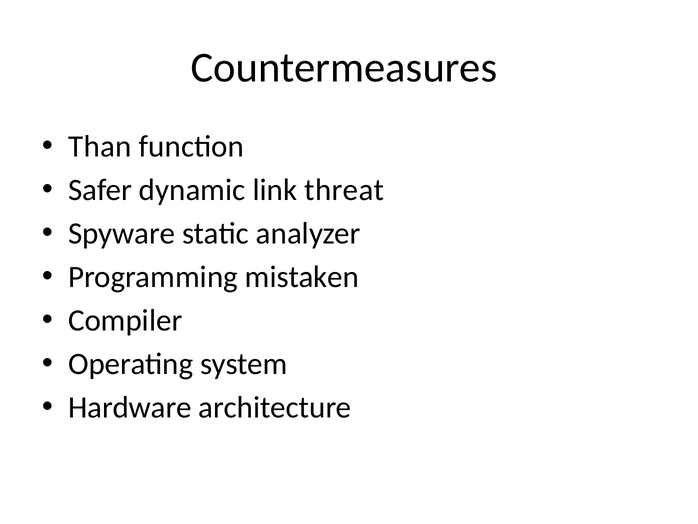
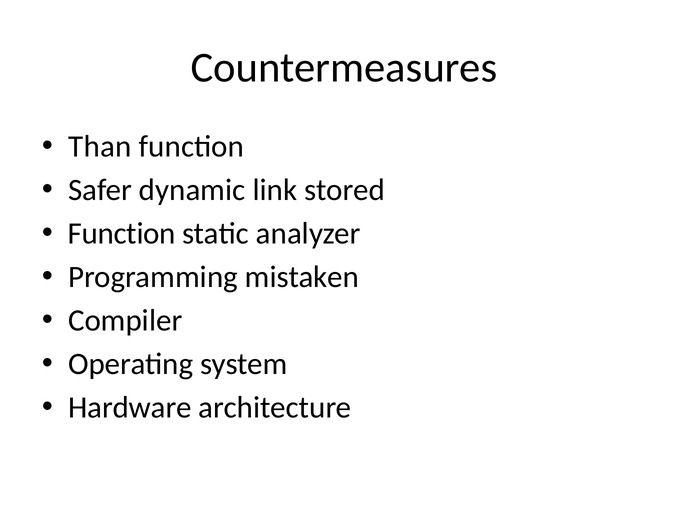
threat: threat -> stored
Spyware at (122, 233): Spyware -> Function
